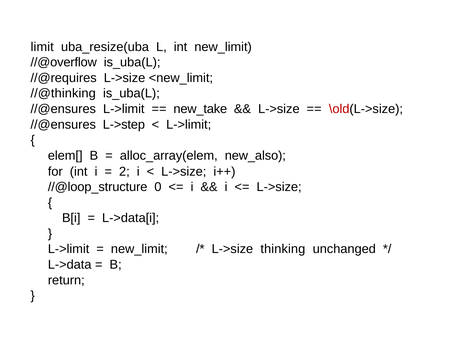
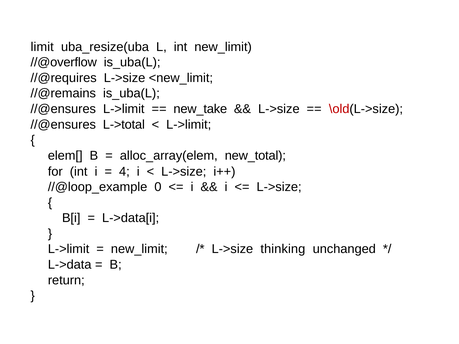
//@thinking: //@thinking -> //@remains
L->step: L->step -> L->total
new_also: new_also -> new_total
2: 2 -> 4
//@loop_structure: //@loop_structure -> //@loop_example
